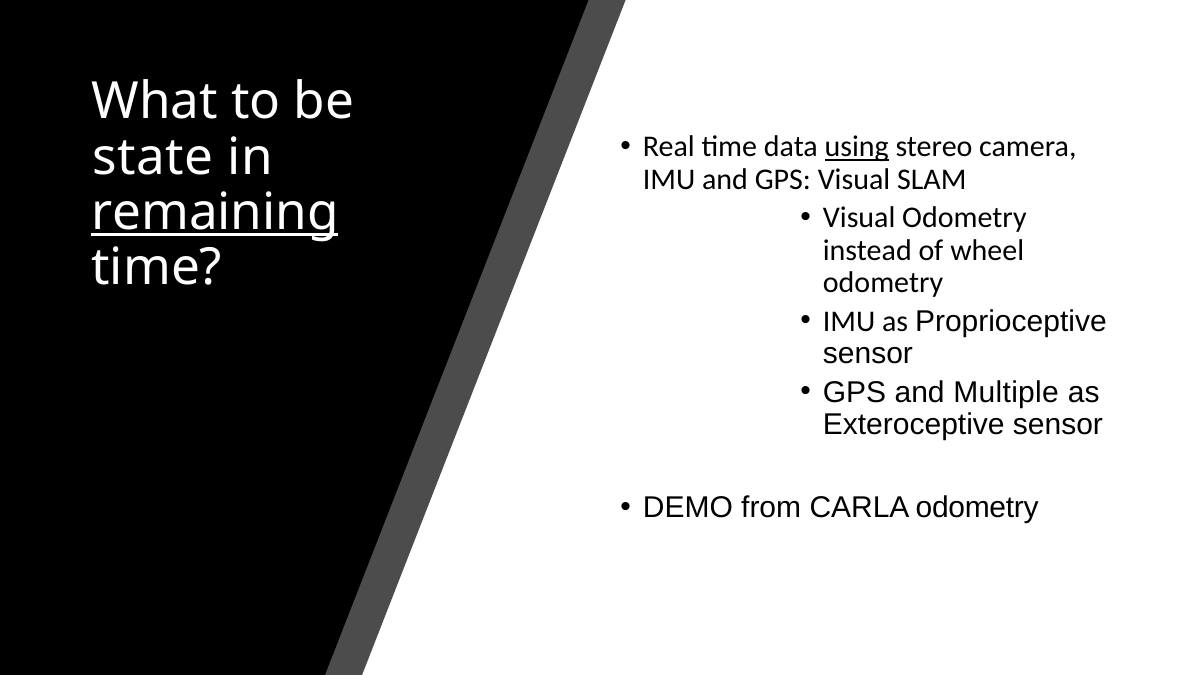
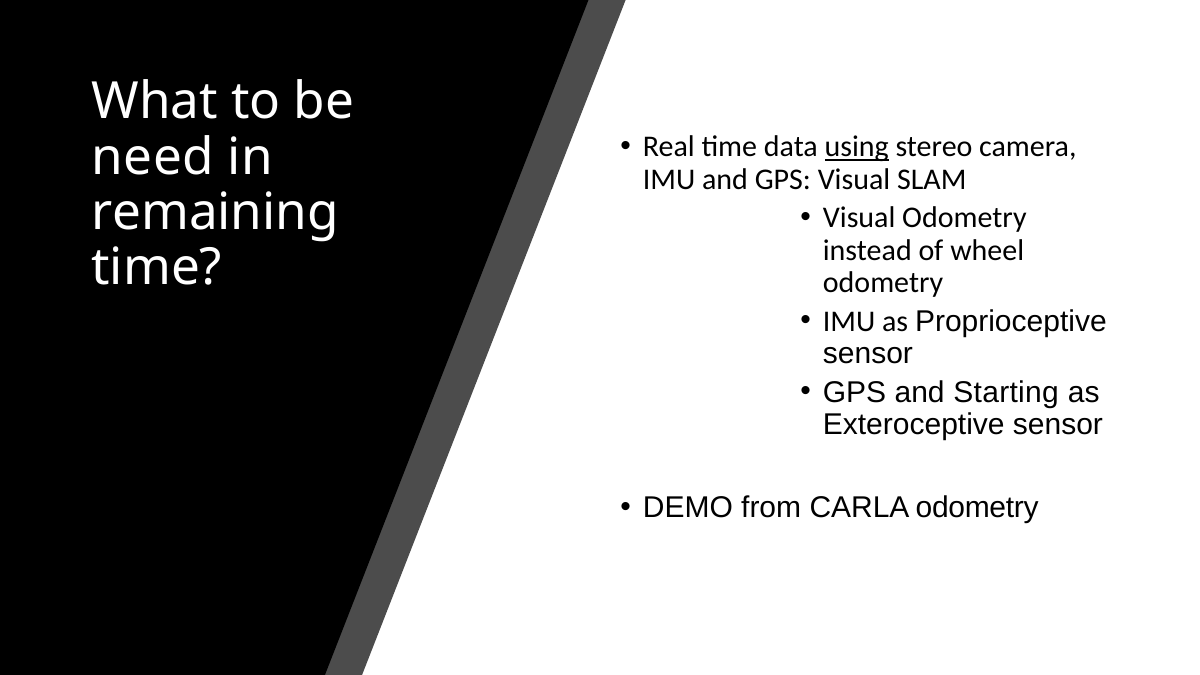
state: state -> need
remaining underline: present -> none
Multiple: Multiple -> Starting
